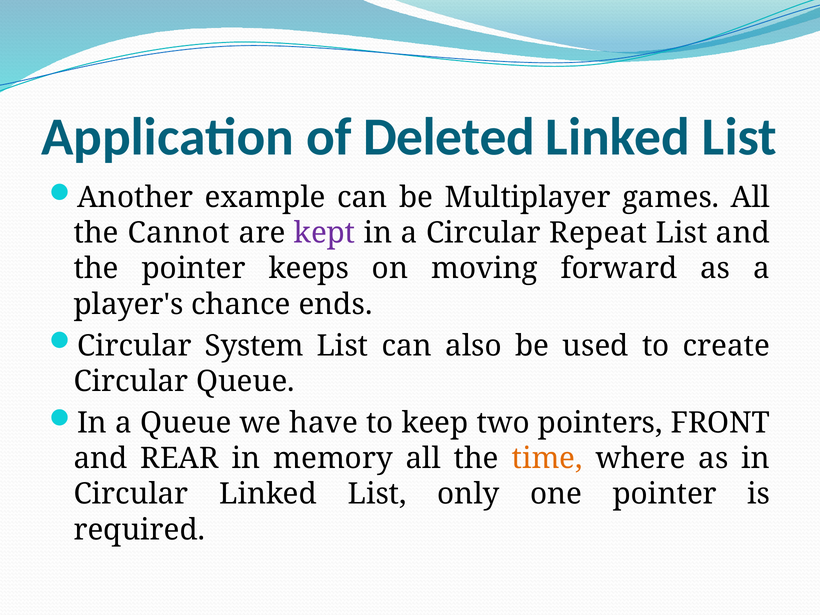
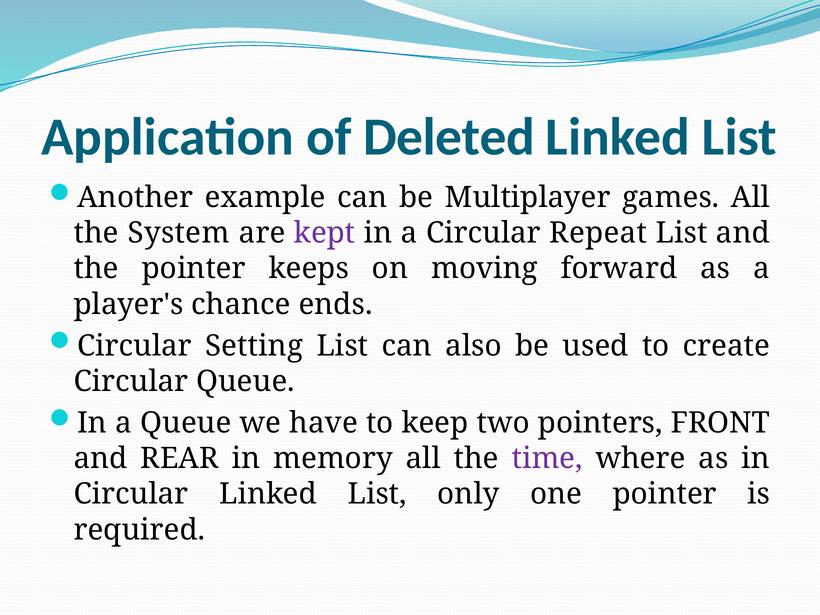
Cannot: Cannot -> System
System: System -> Setting
time colour: orange -> purple
